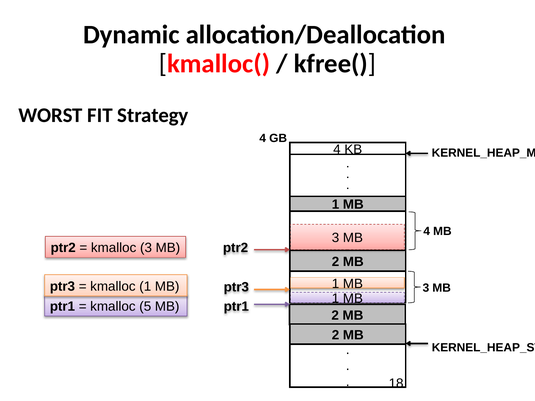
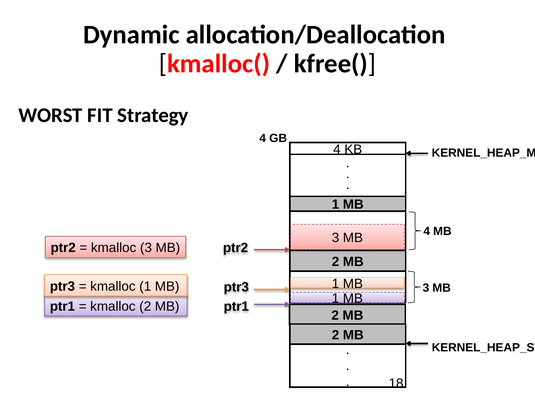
kmalloc 5: 5 -> 2
